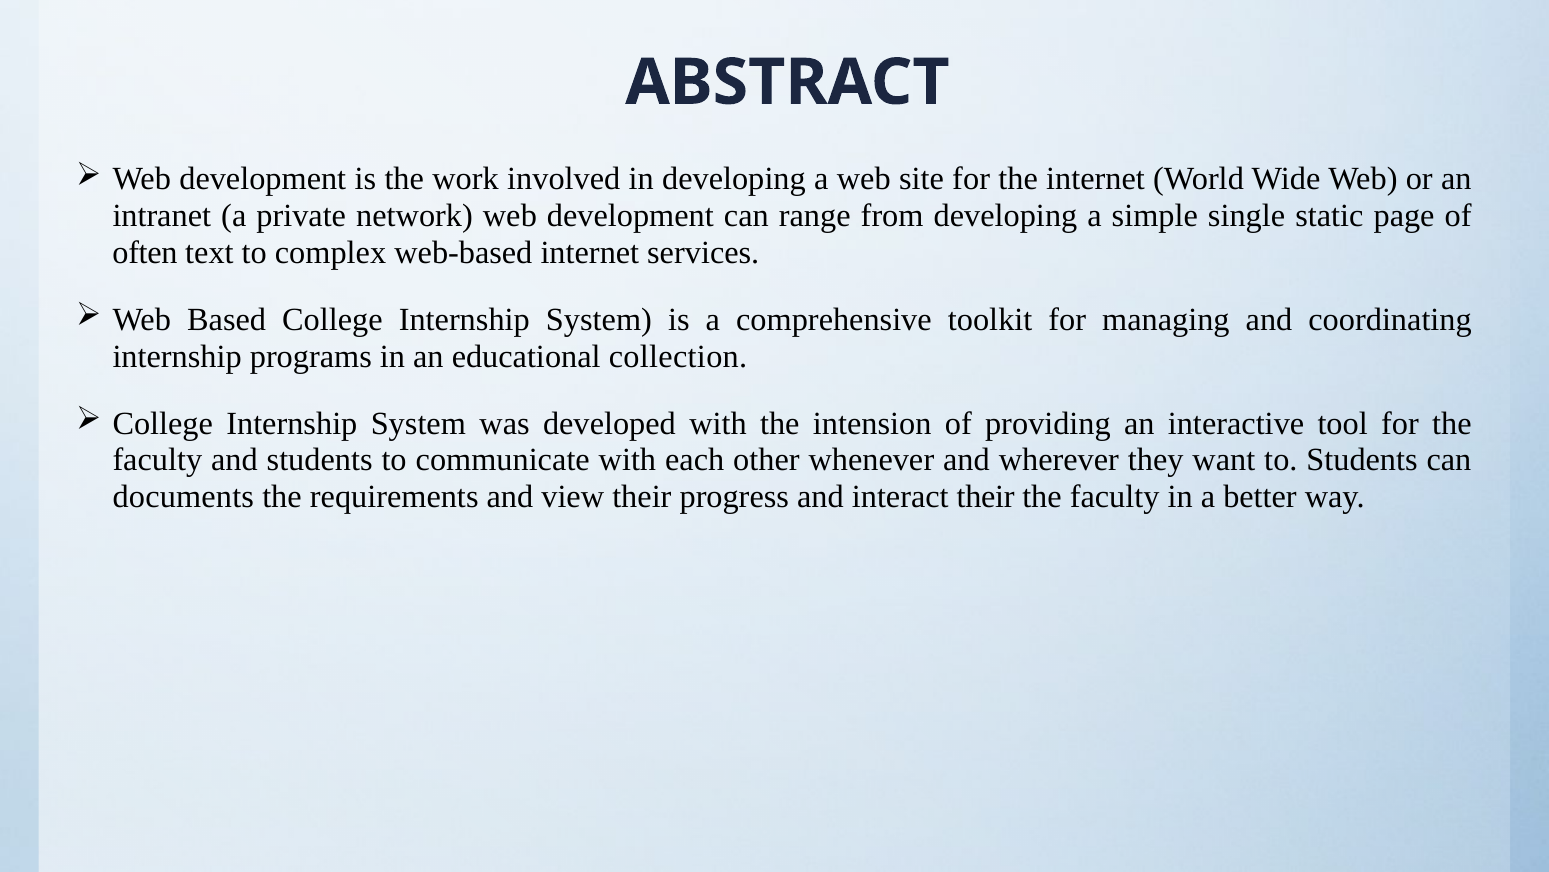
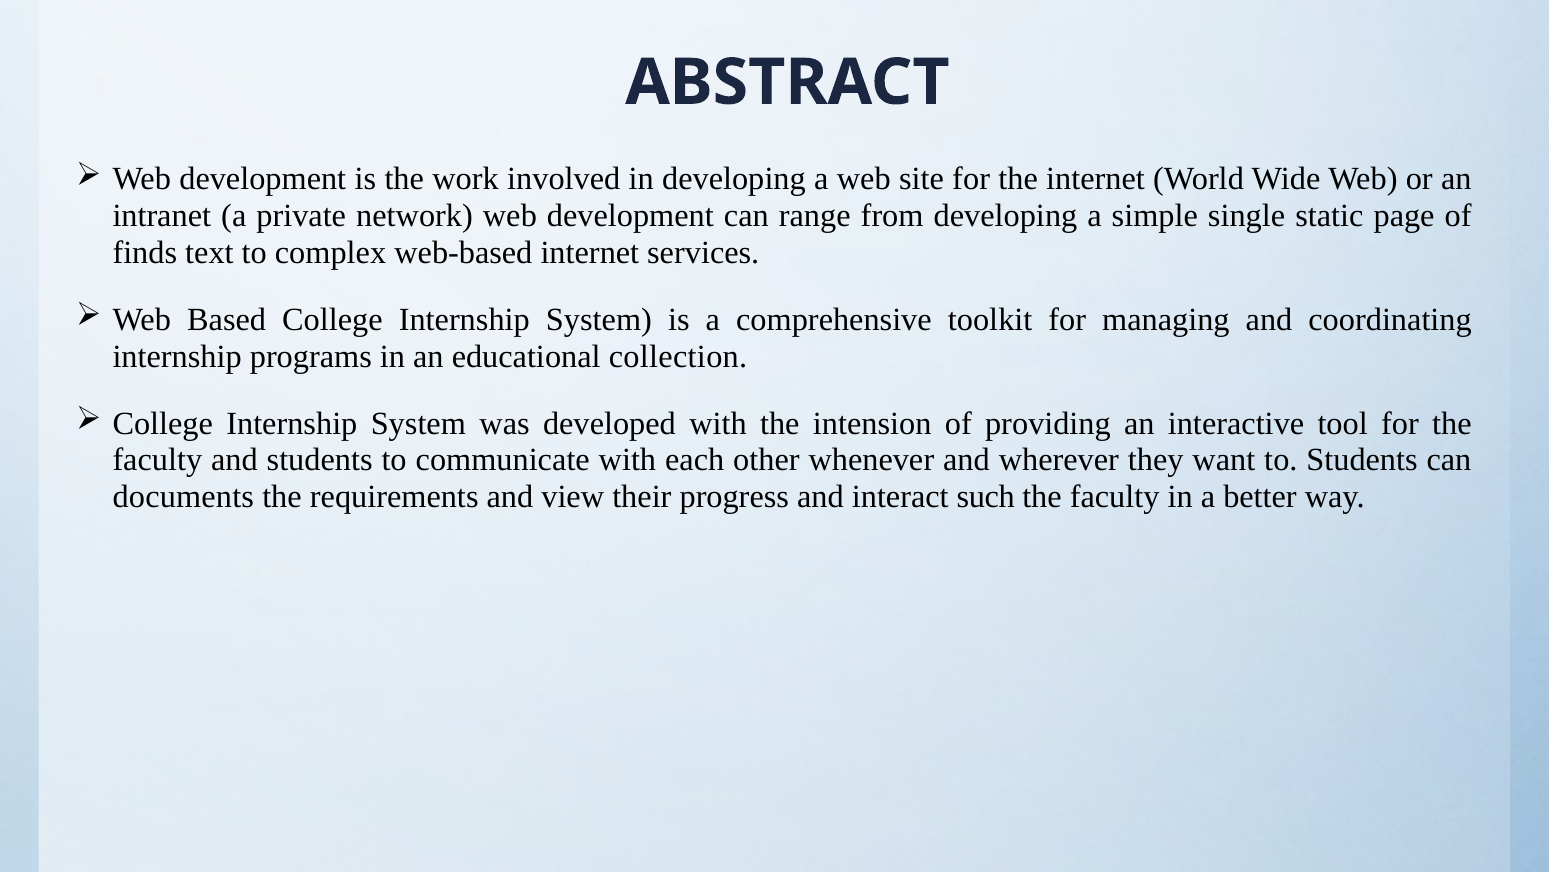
often: often -> finds
interact their: their -> such
